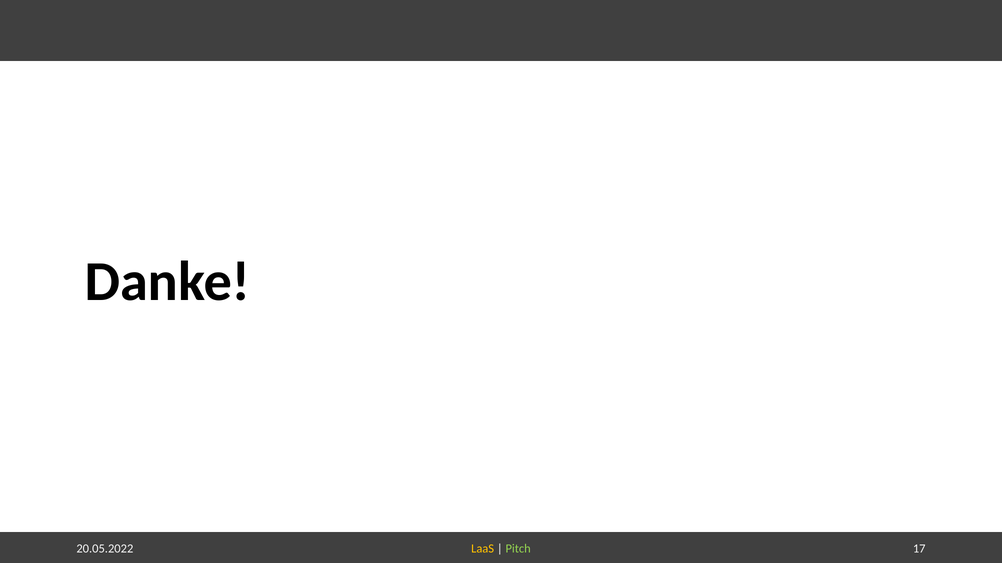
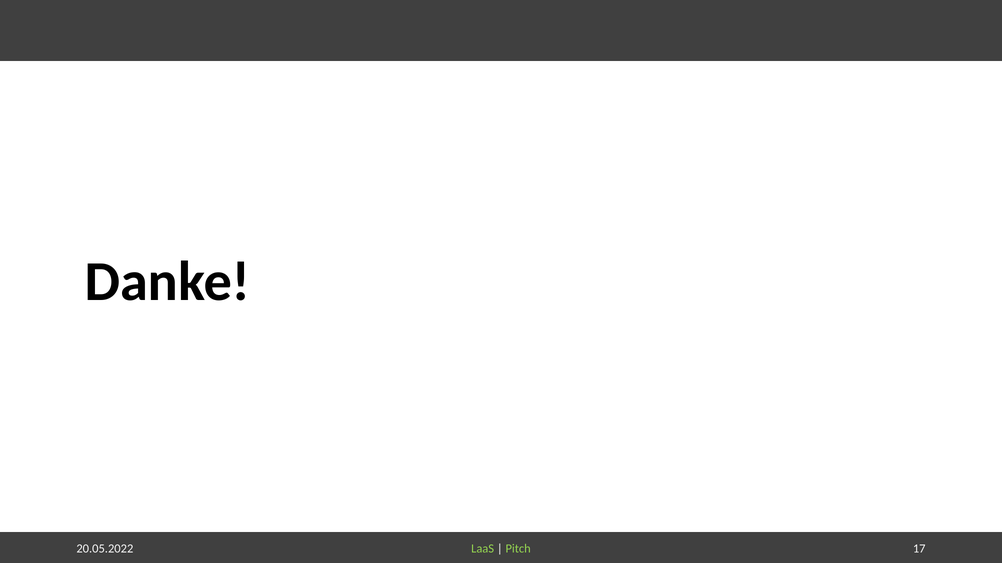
LaaS colour: yellow -> light green
